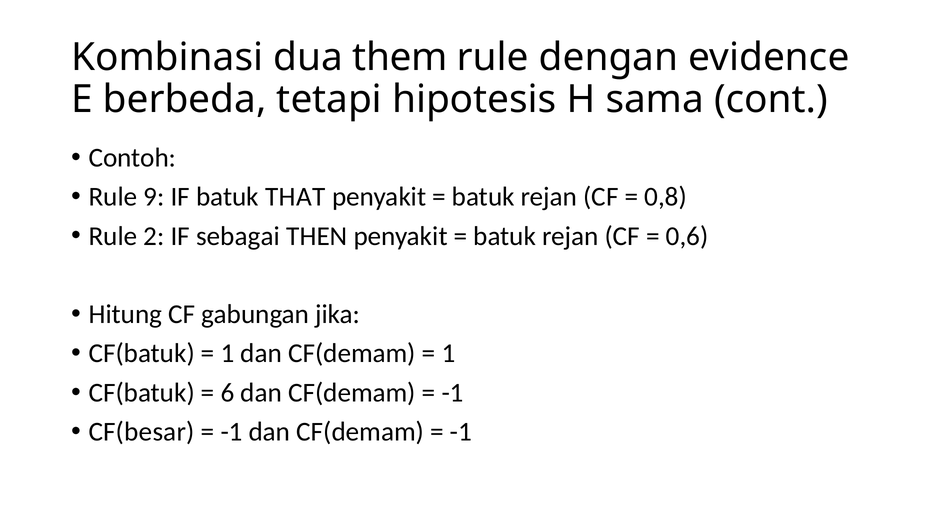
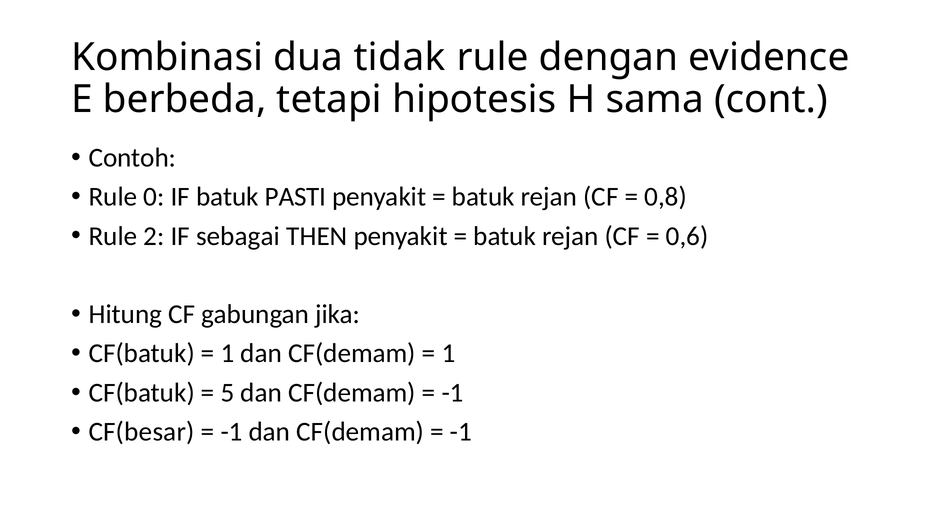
them: them -> tidak
9: 9 -> 0
THAT: THAT -> PASTI
6: 6 -> 5
